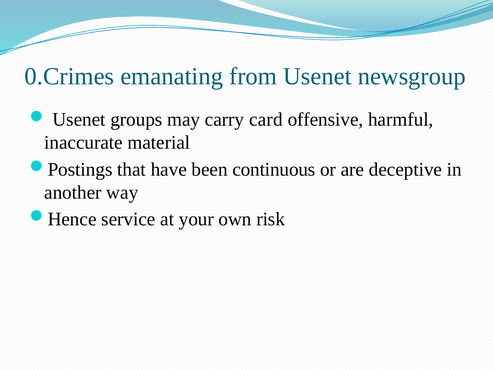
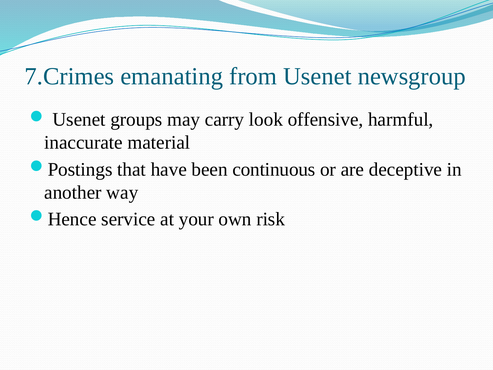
0.Crimes: 0.Crimes -> 7.Crimes
card: card -> look
